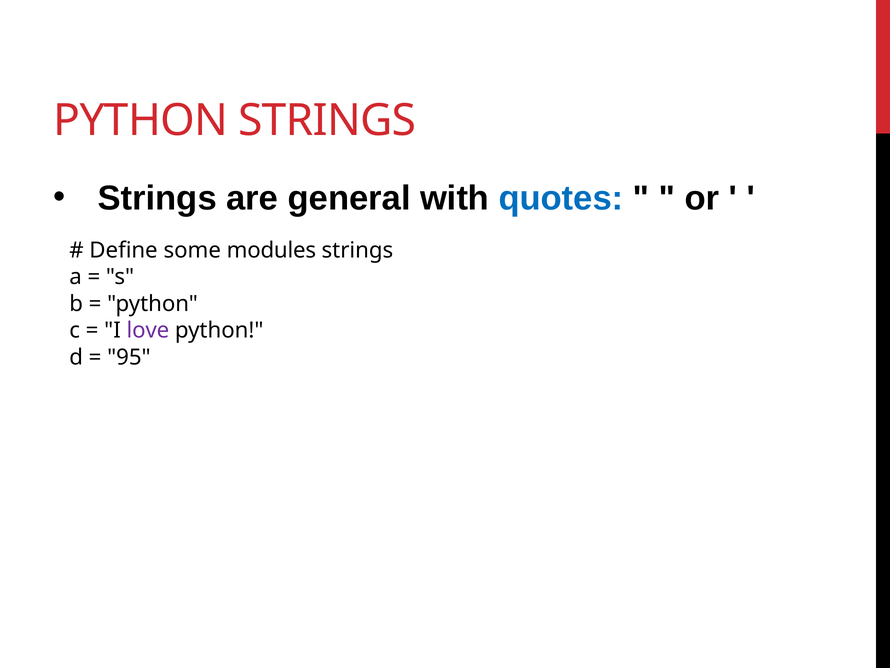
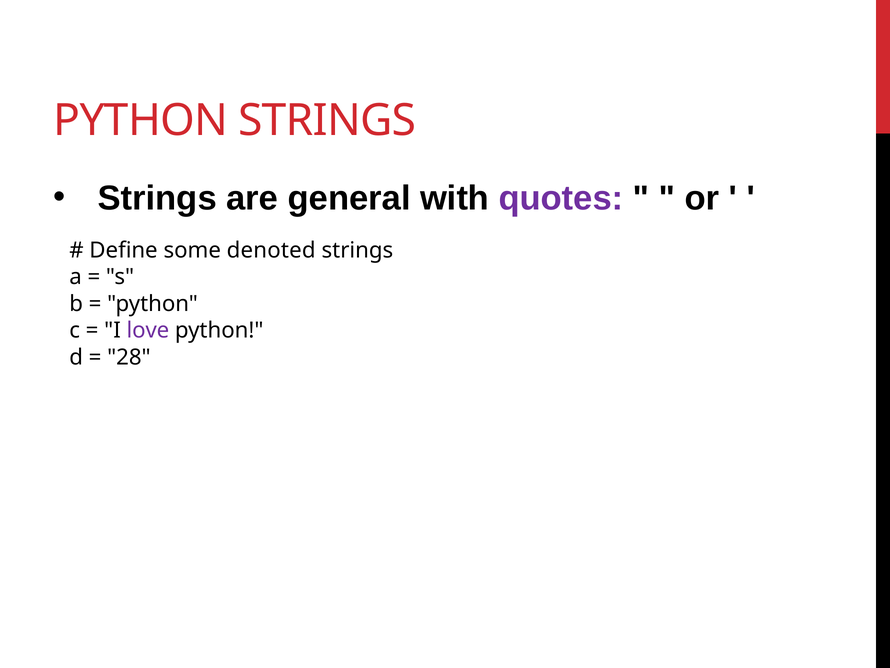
quotes colour: blue -> purple
modules: modules -> denoted
95: 95 -> 28
